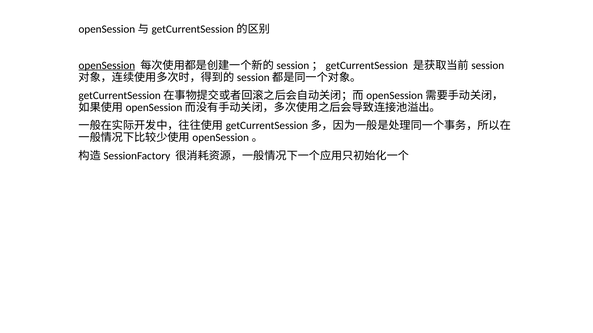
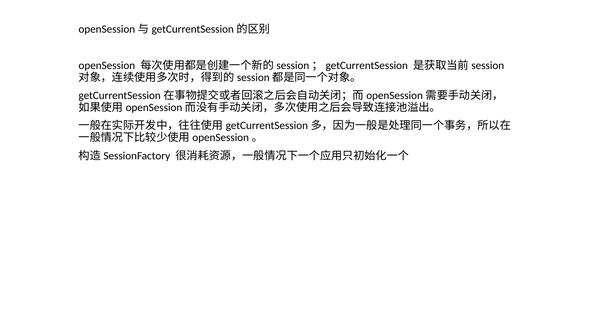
openSession underline: present -> none
